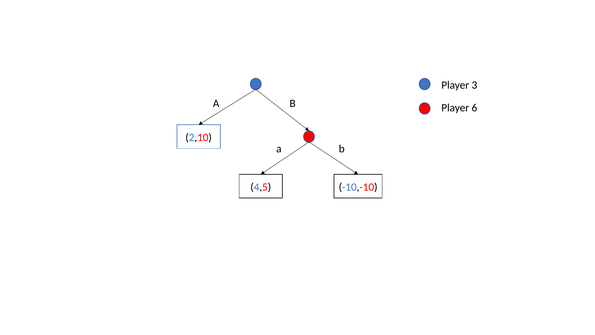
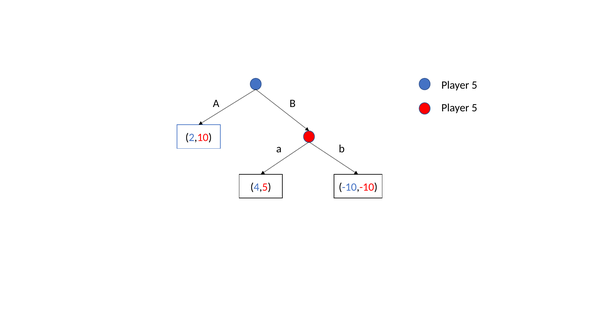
3 at (474, 85): 3 -> 5
6 at (474, 108): 6 -> 5
